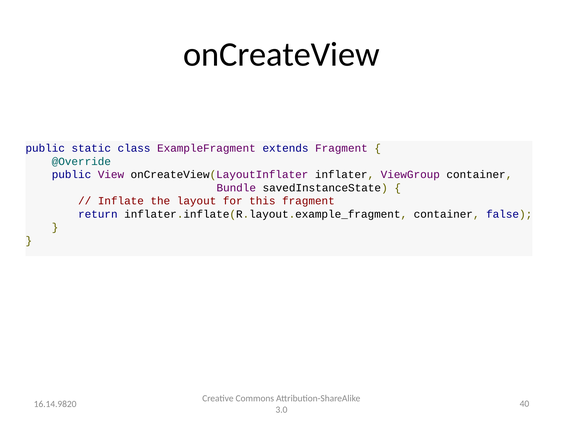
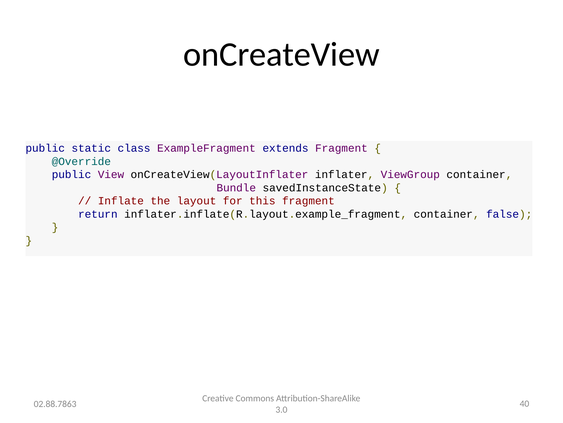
16.14.9820: 16.14.9820 -> 02.88.7863
